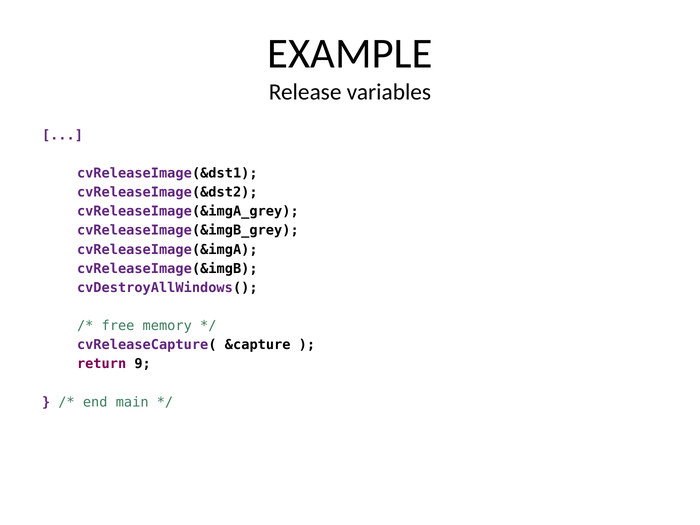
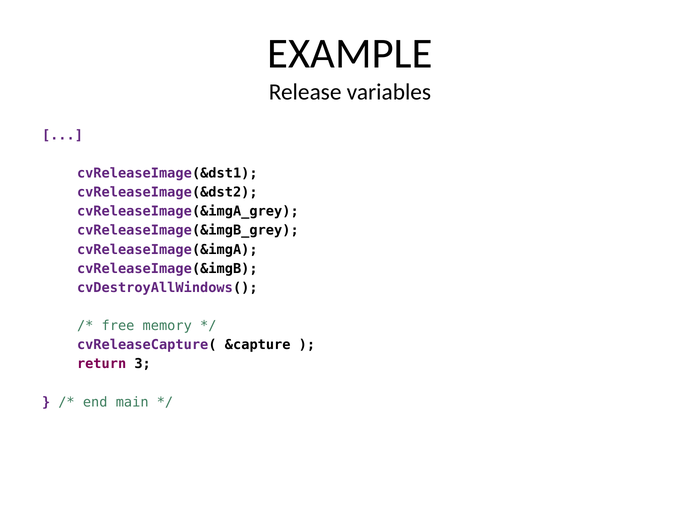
9: 9 -> 3
